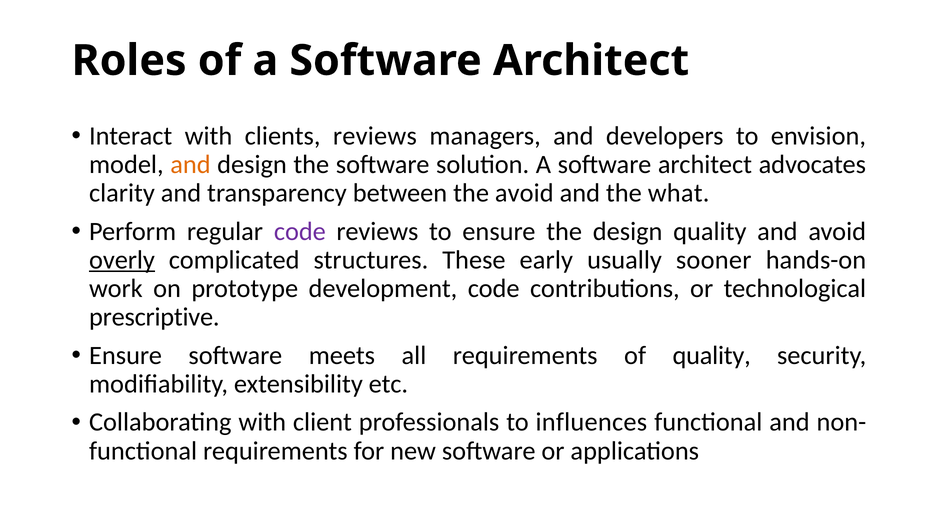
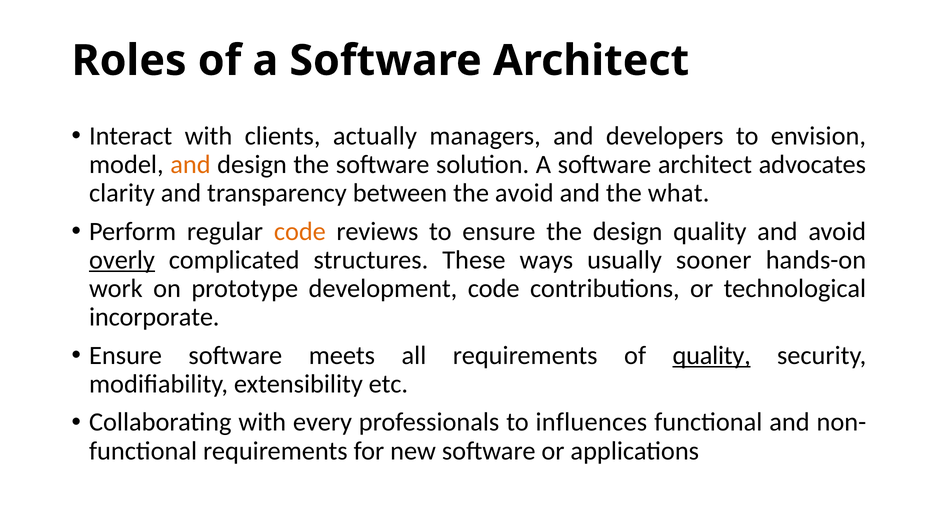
clients reviews: reviews -> actually
code at (300, 231) colour: purple -> orange
early: early -> ways
prescriptive: prescriptive -> incorporate
quality at (712, 355) underline: none -> present
client: client -> every
